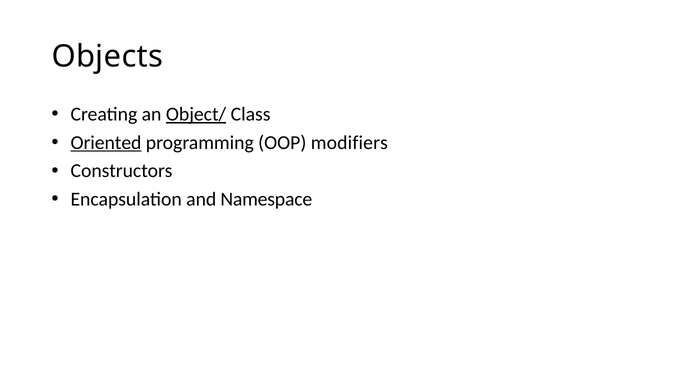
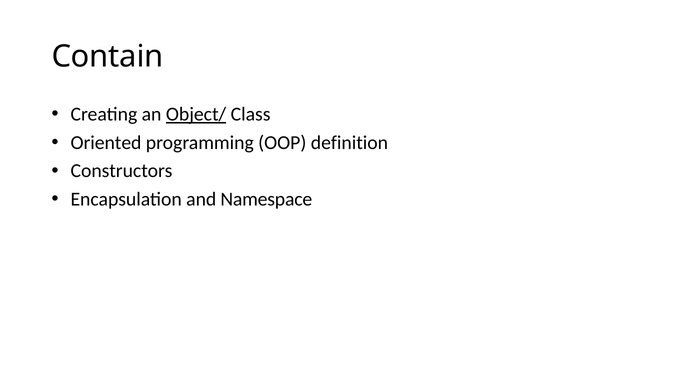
Objects: Objects -> Contain
Oriented underline: present -> none
modifiers: modifiers -> definition
